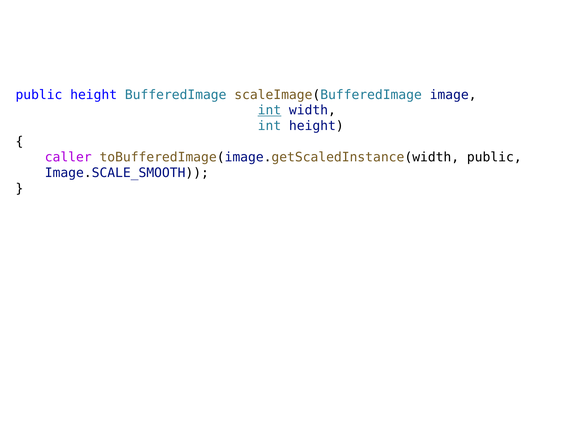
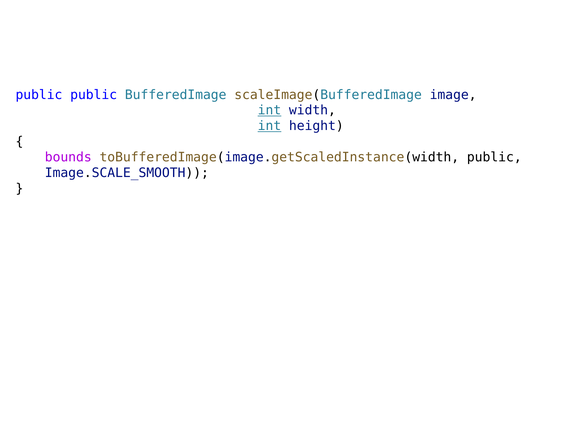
public height: height -> public
int at (269, 126) underline: none -> present
caller: caller -> bounds
